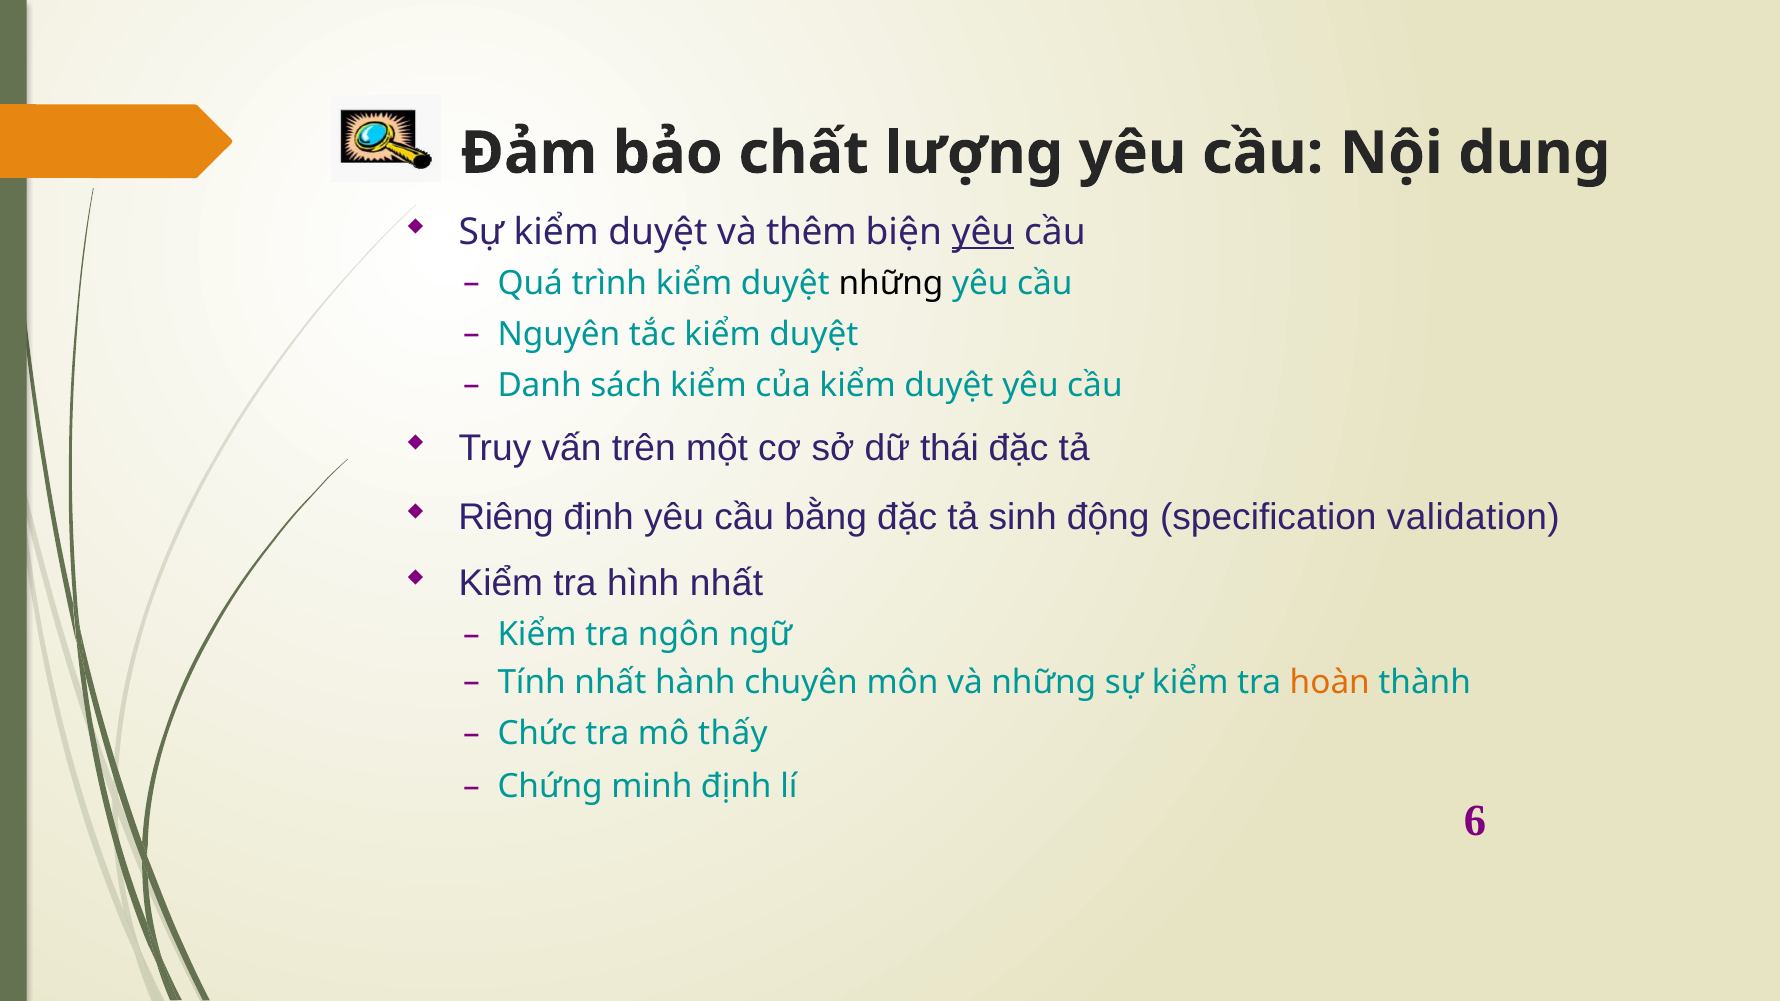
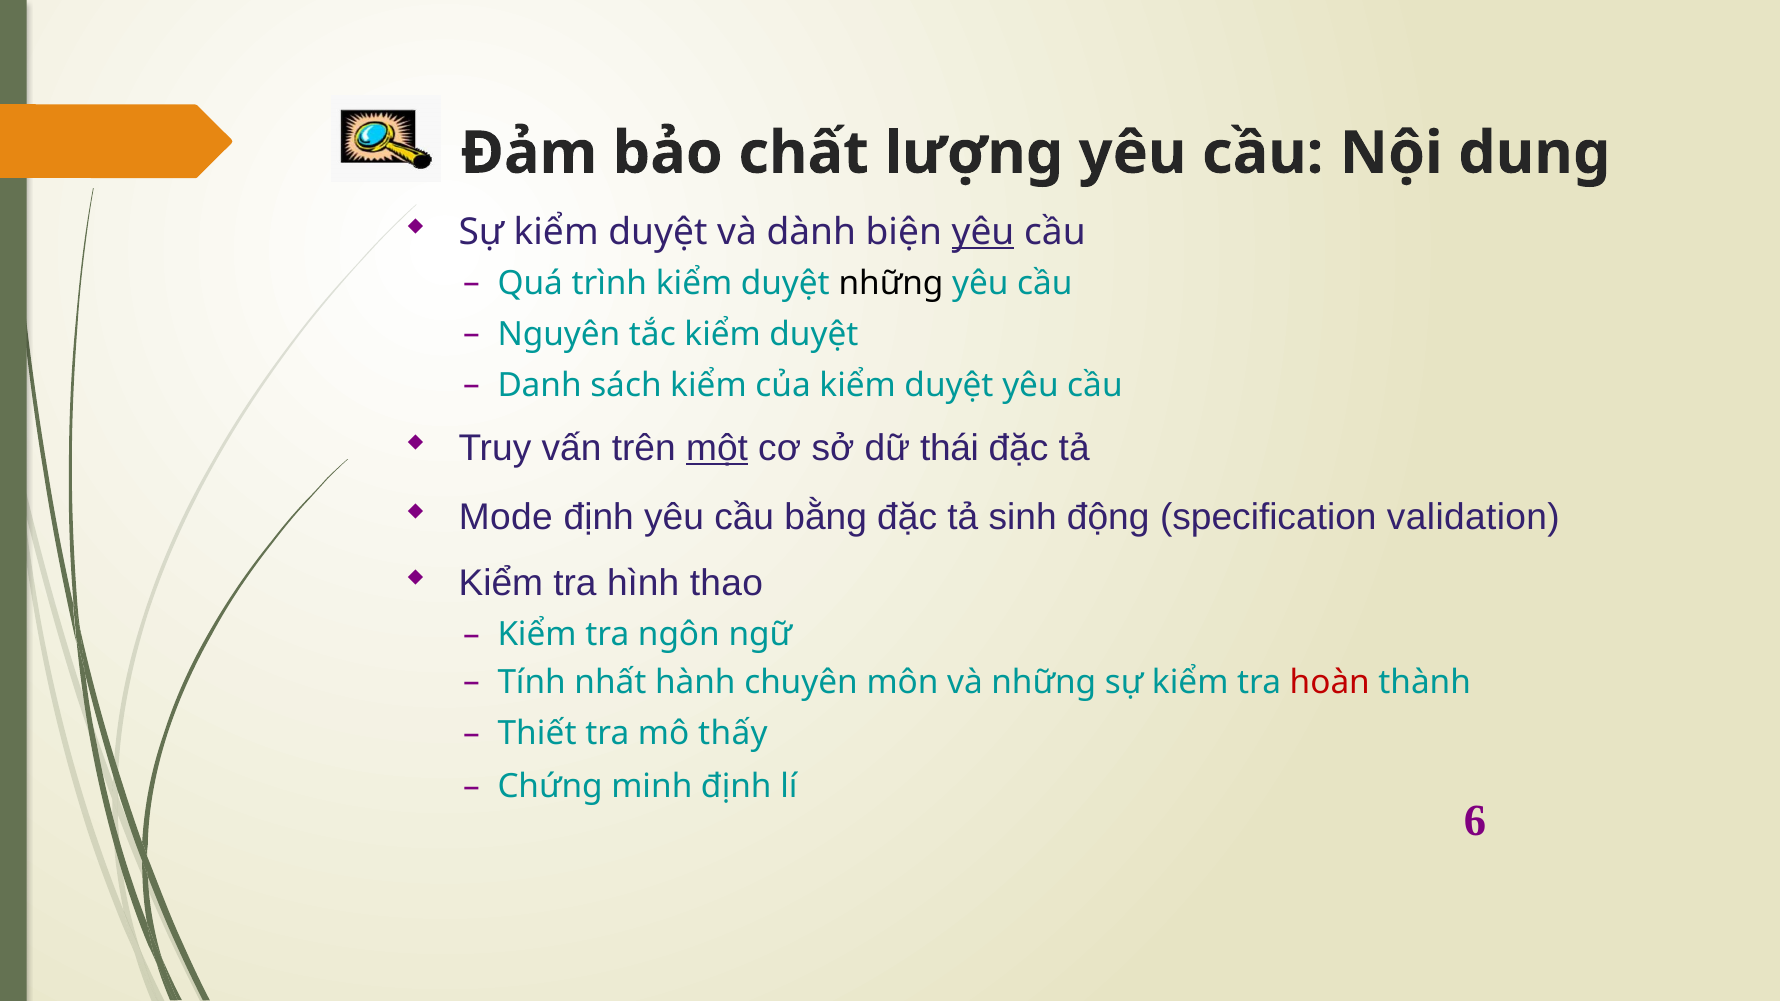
thêm: thêm -> dành
một underline: none -> present
Riêng: Riêng -> Mode
hình nhất: nhất -> thao
hoàn colour: orange -> red
Chức: Chức -> Thiết
